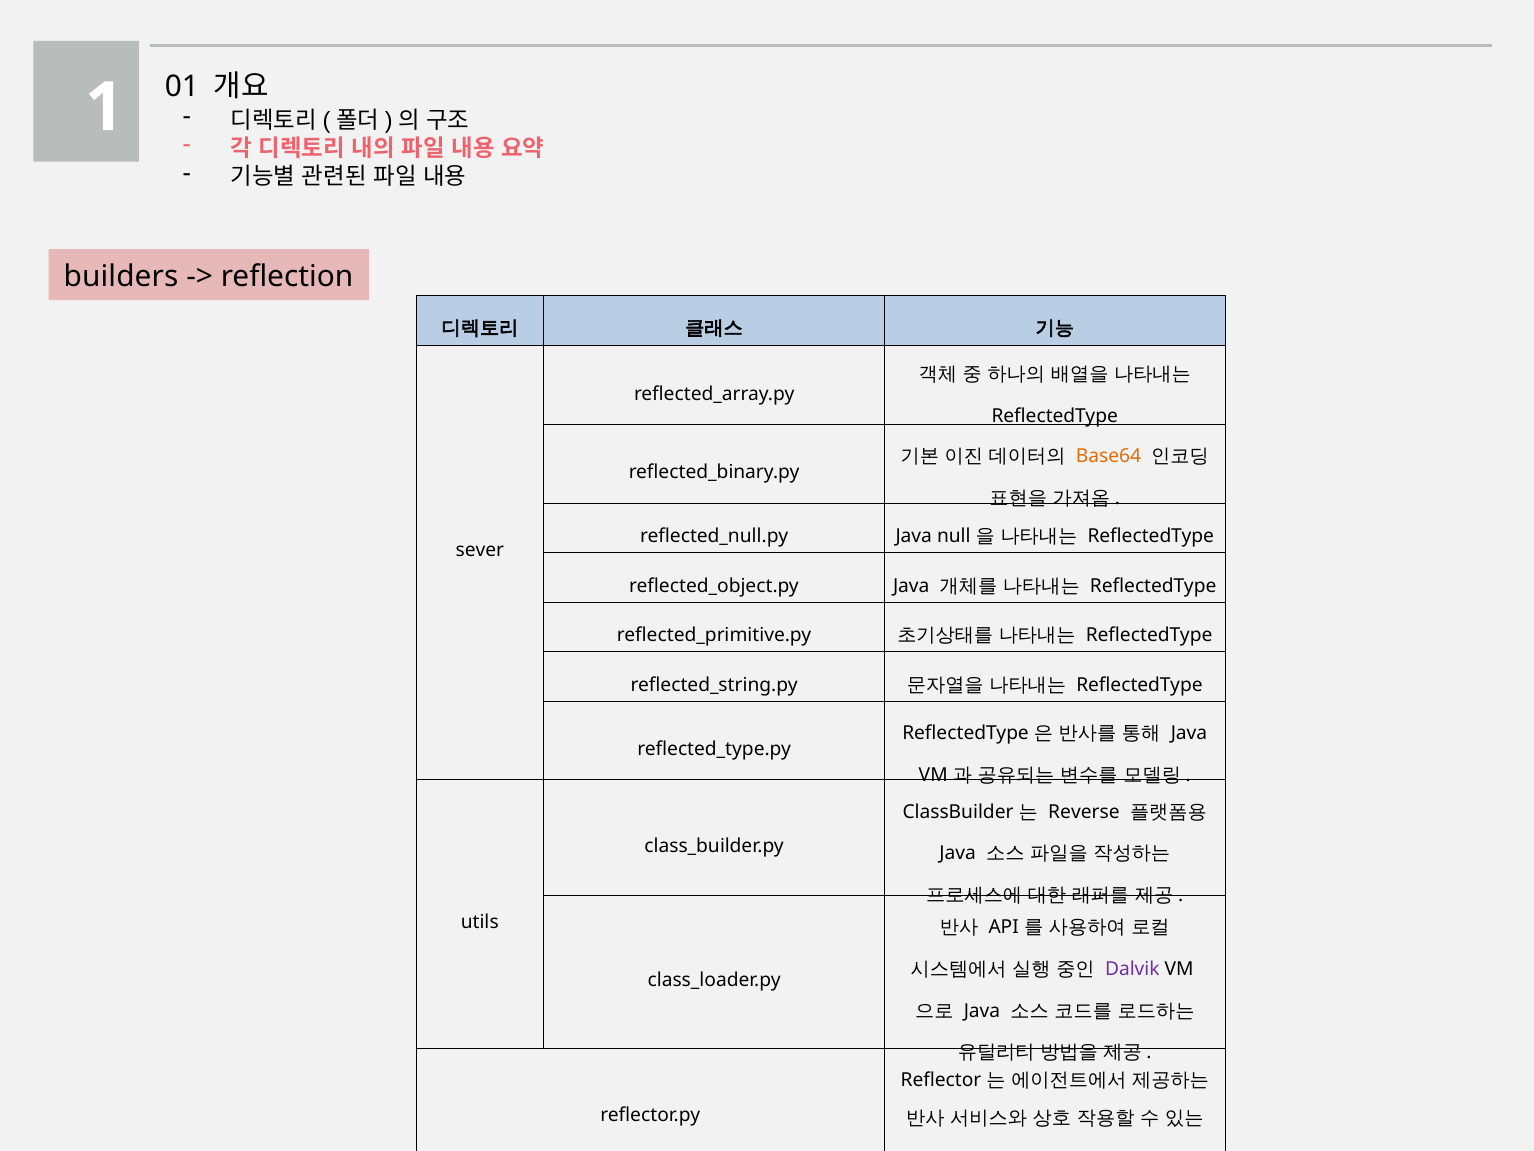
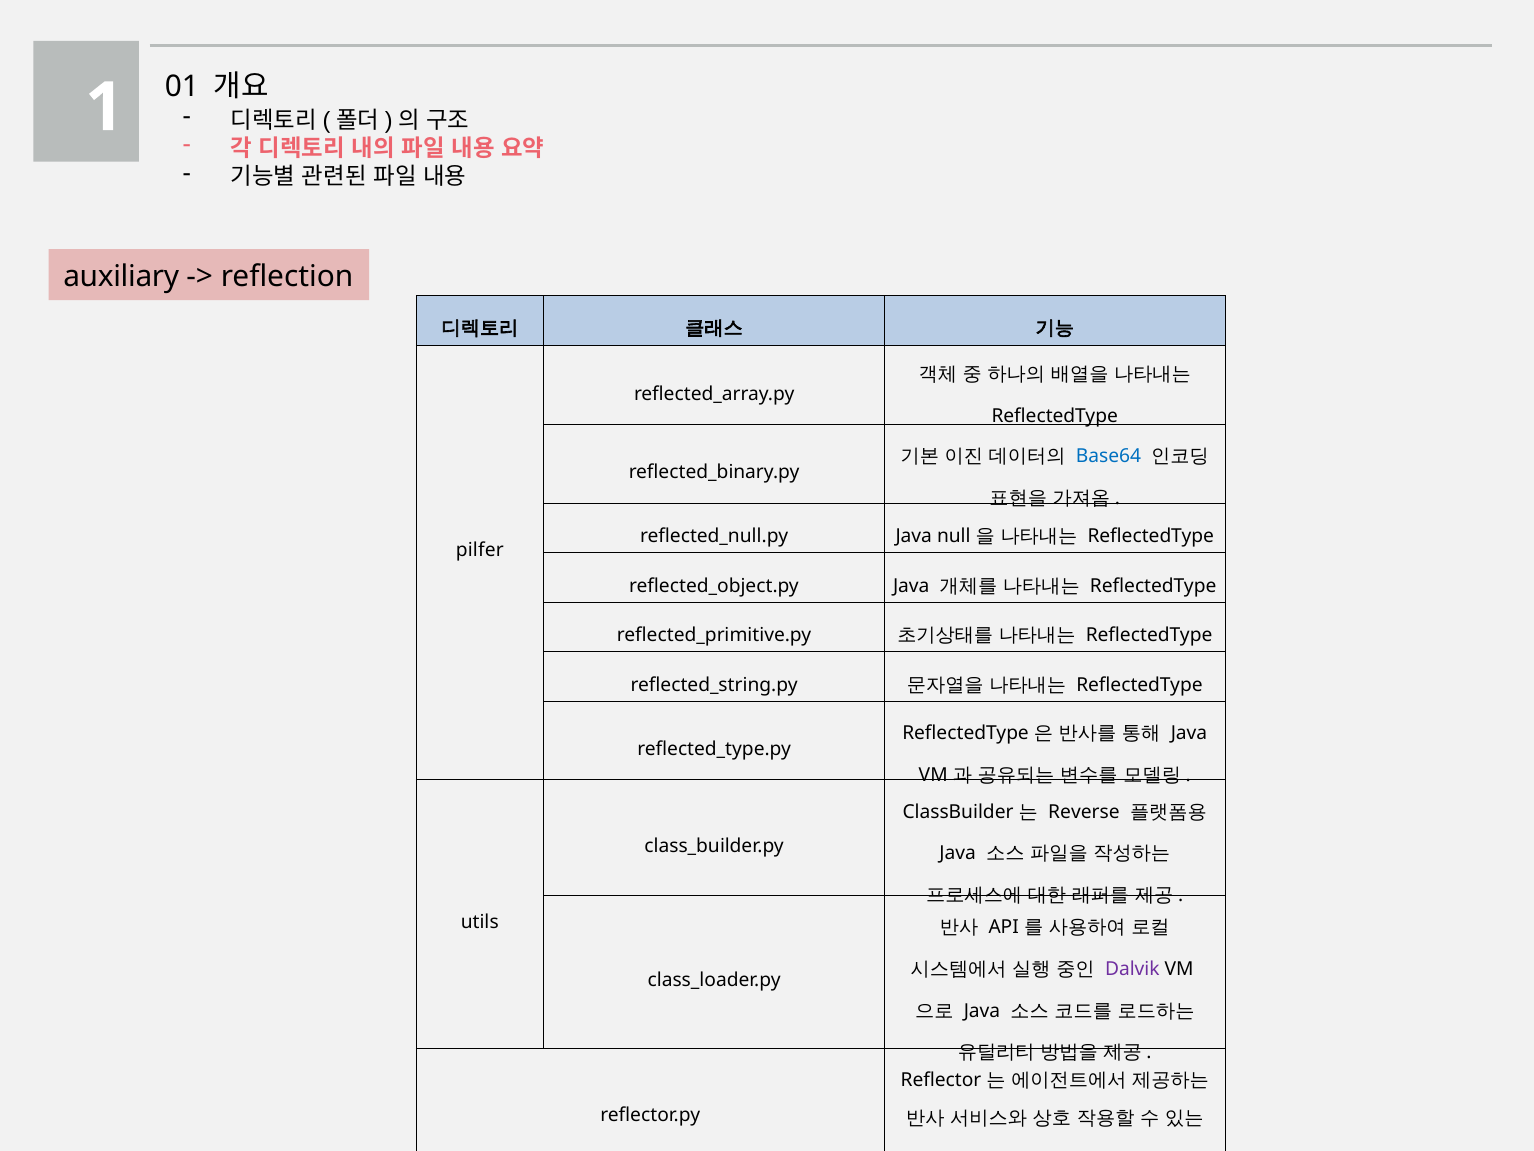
builders: builders -> auxiliary
Base64 colour: orange -> blue
sever: sever -> pilfer
